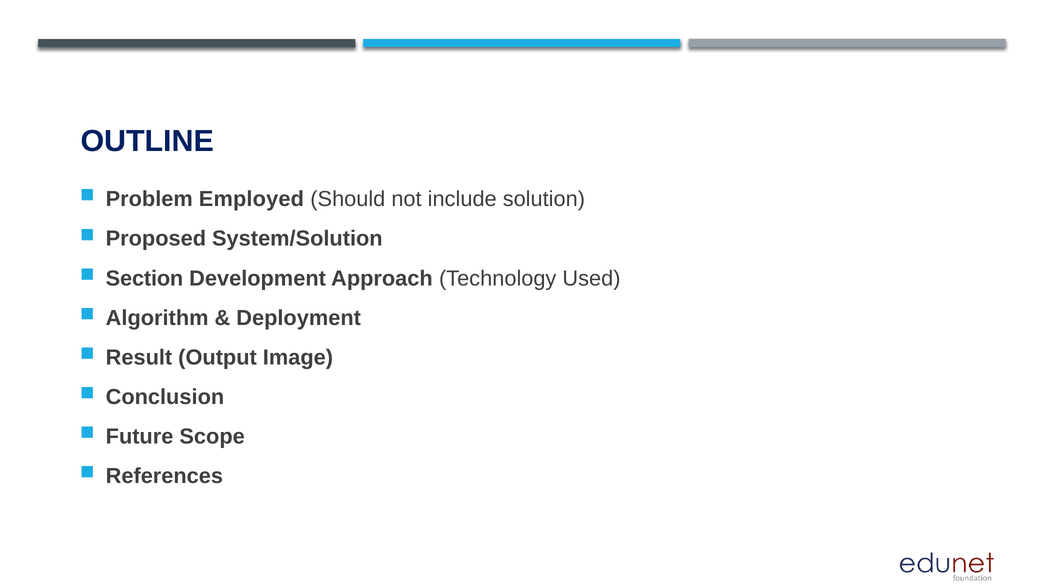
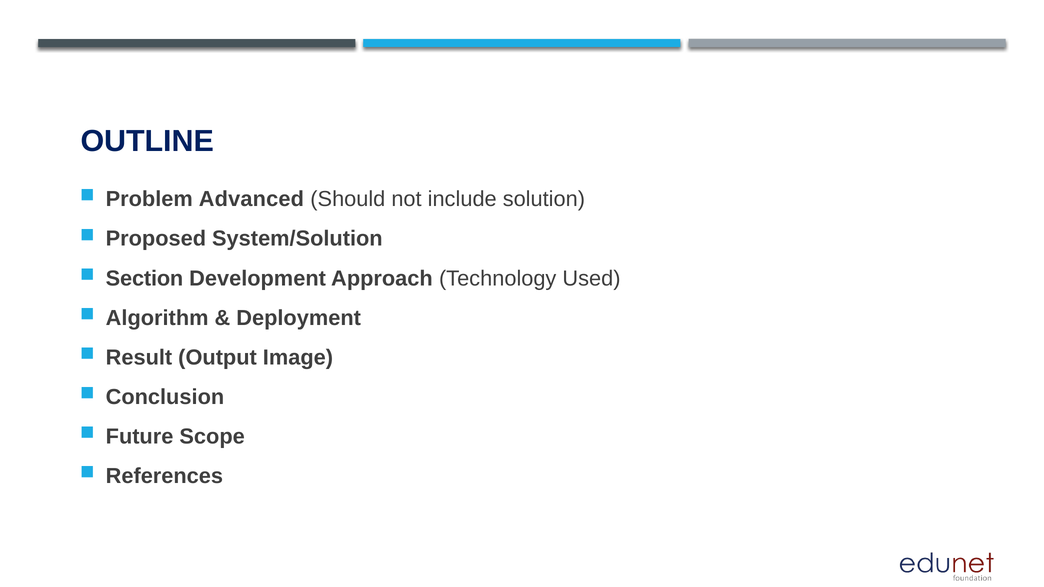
Employed: Employed -> Advanced
